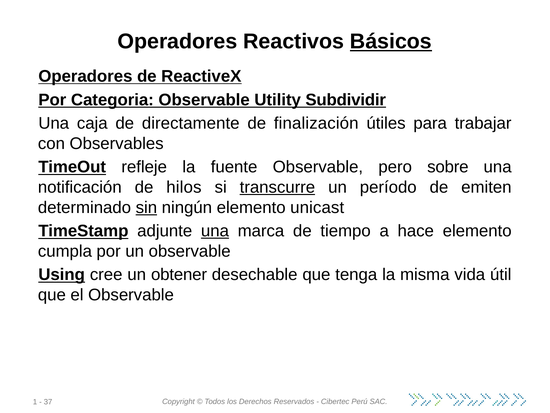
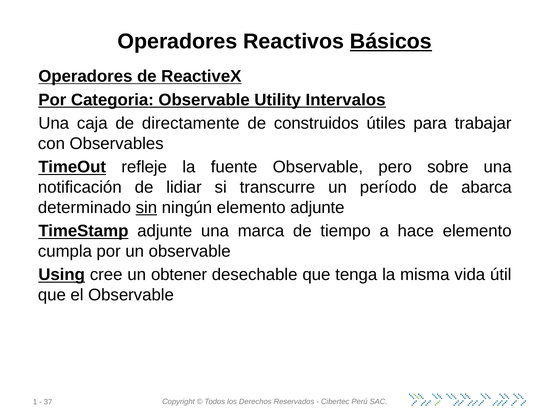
Subdividir: Subdividir -> Intervalos
finalización: finalización -> construidos
hilos: hilos -> lidiar
transcurre underline: present -> none
emiten: emiten -> abarca
elemento unicast: unicast -> adjunte
una at (215, 231) underline: present -> none
